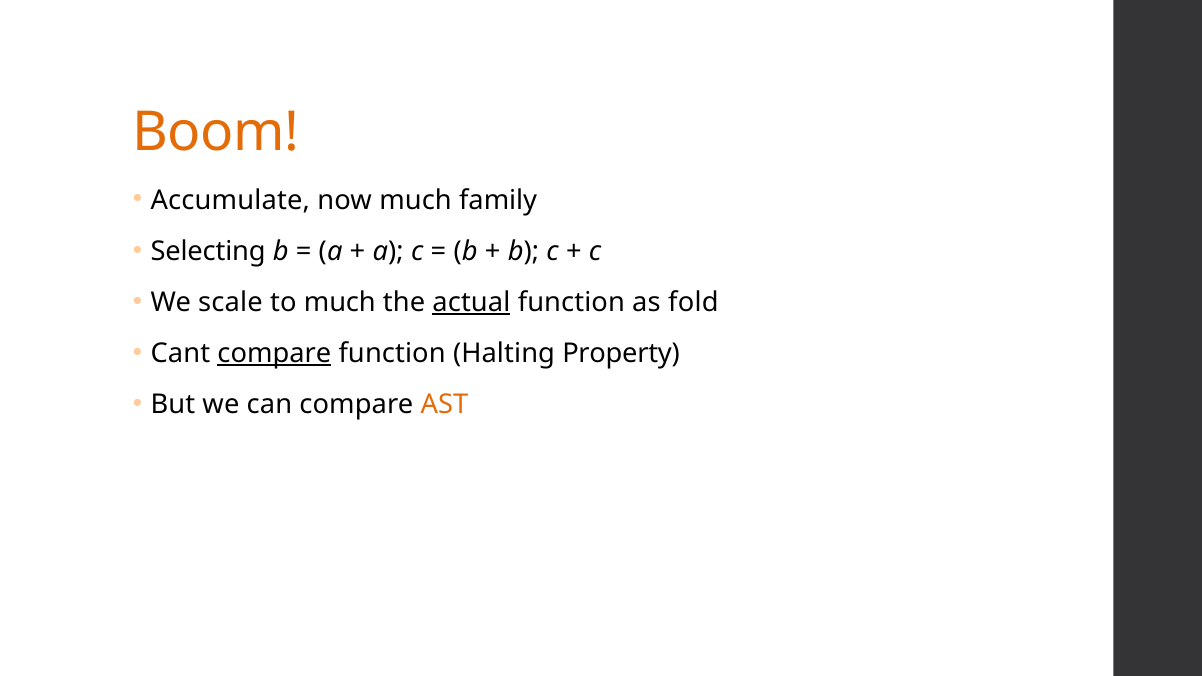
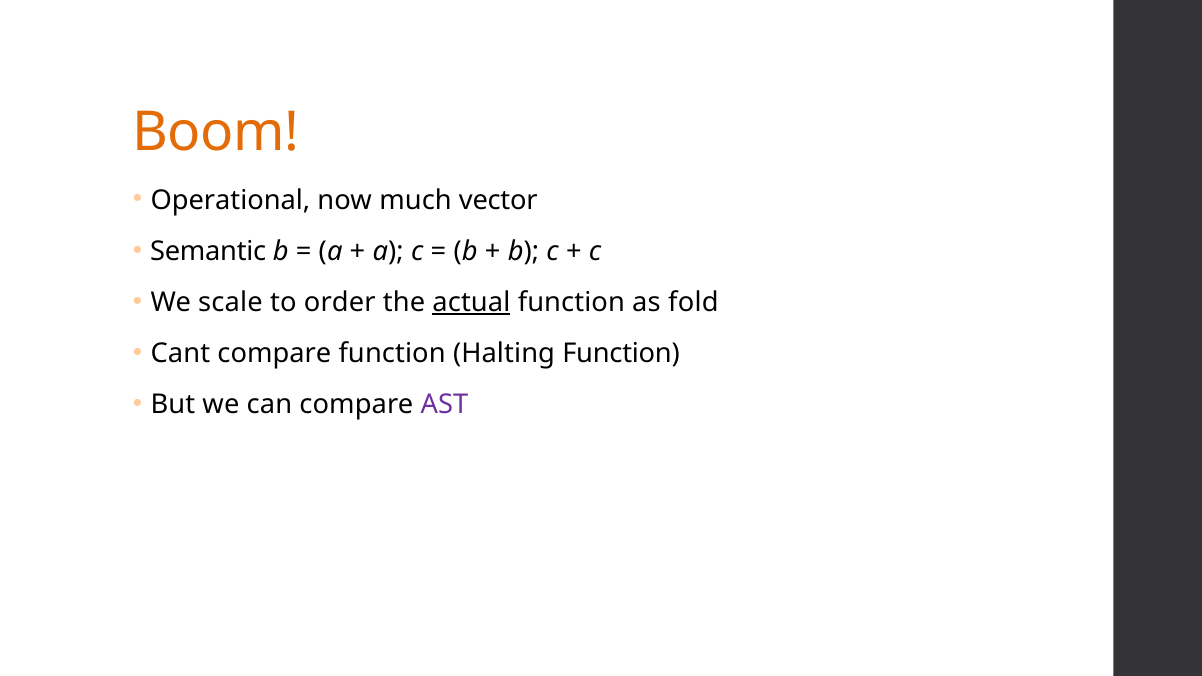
Accumulate: Accumulate -> Operational
family: family -> vector
Selecting: Selecting -> Semantic
to much: much -> order
compare at (274, 354) underline: present -> none
Halting Property: Property -> Function
AST colour: orange -> purple
